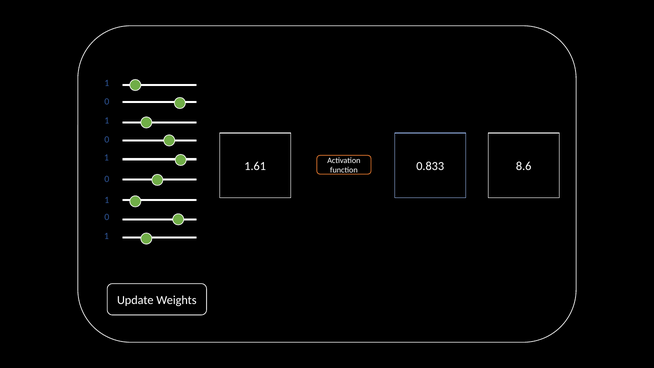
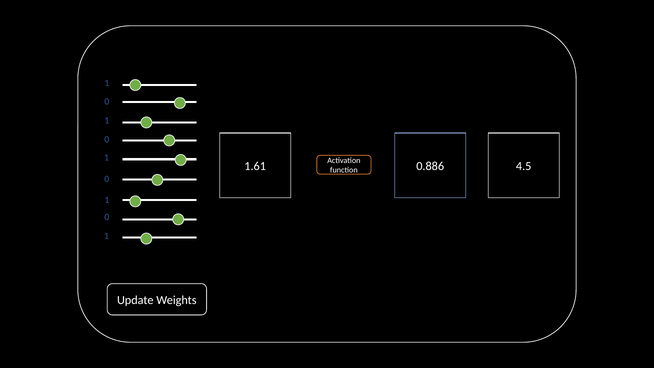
0.833: 0.833 -> 0.886
8.6: 8.6 -> 4.5
